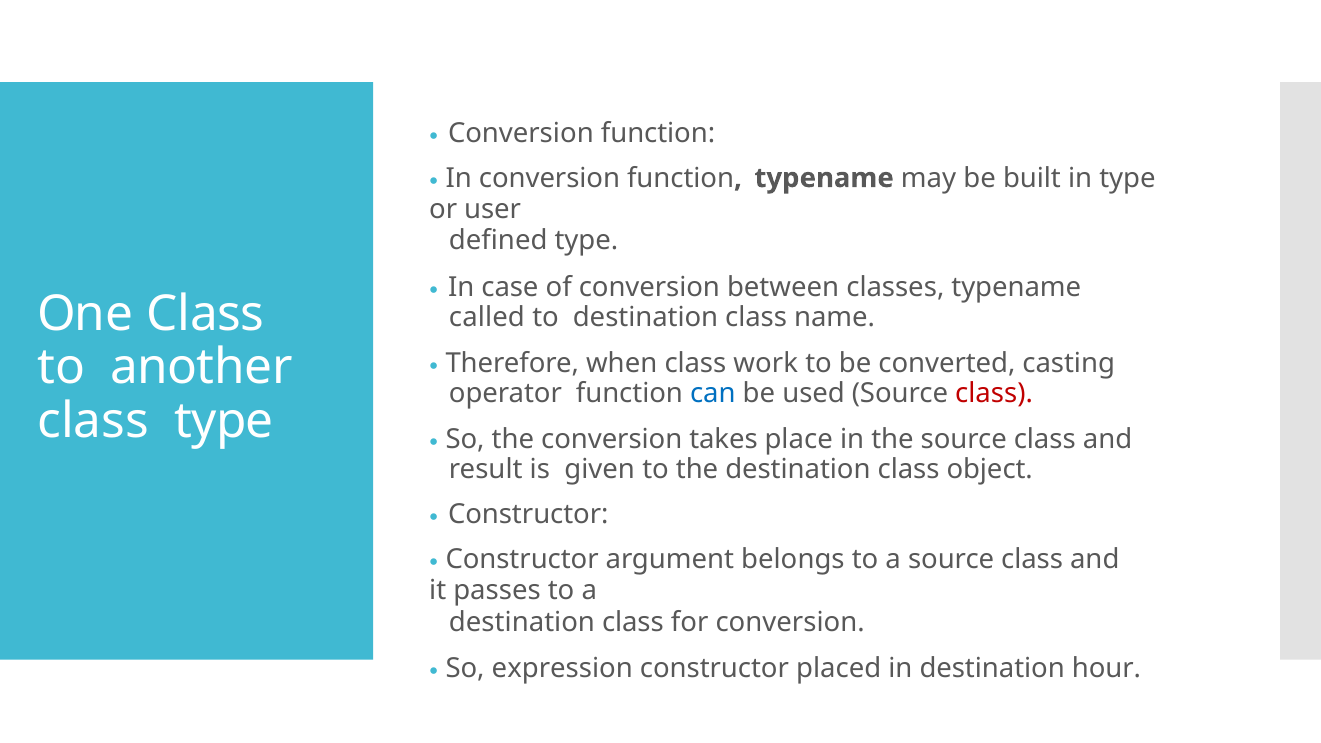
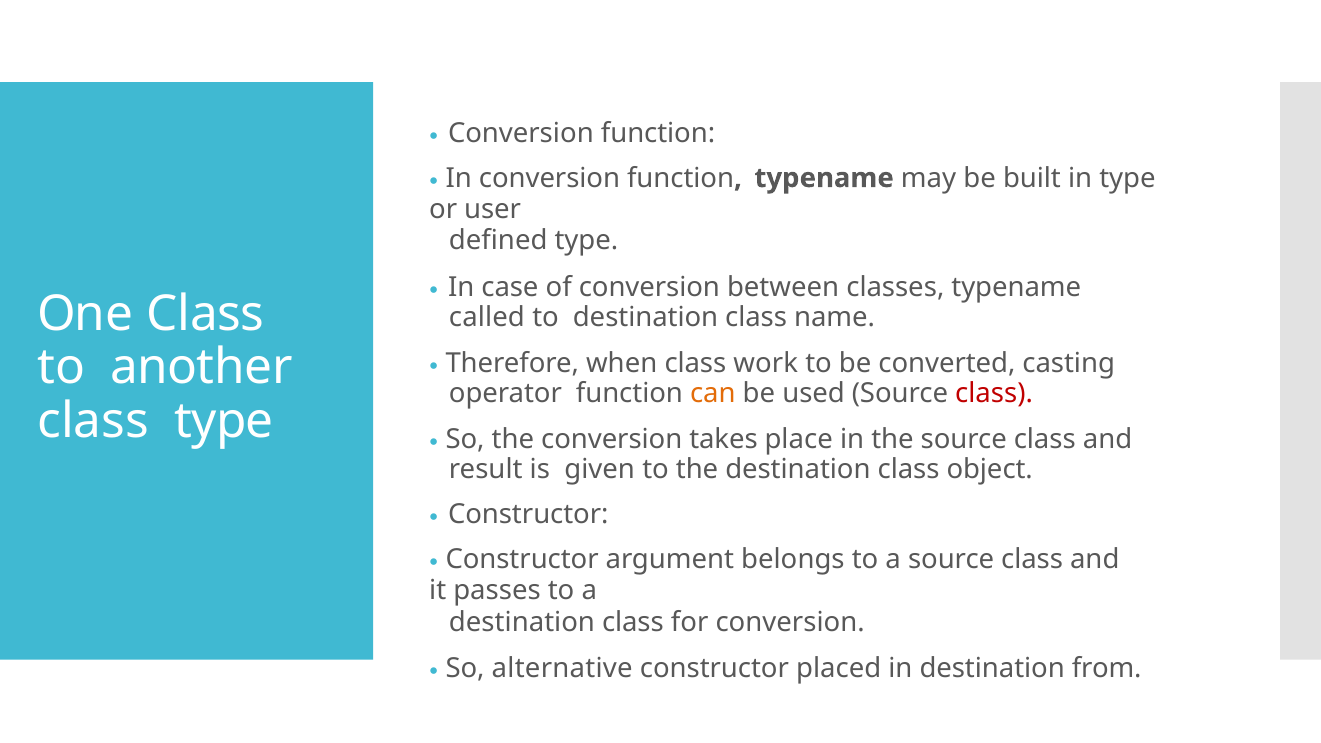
can colour: blue -> orange
expression: expression -> alternative
hour: hour -> from
